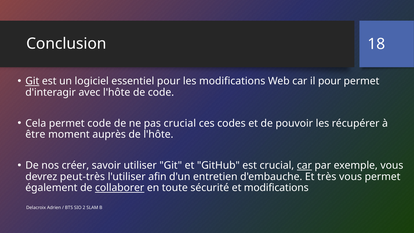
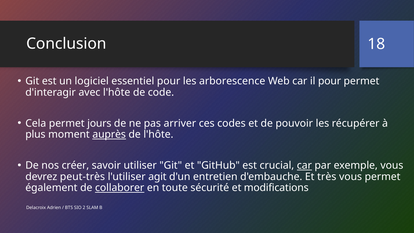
Git at (32, 81) underline: present -> none
les modifications: modifications -> arborescence
permet code: code -> jours
pas crucial: crucial -> arriver
être: être -> plus
auprès underline: none -> present
afin: afin -> agit
